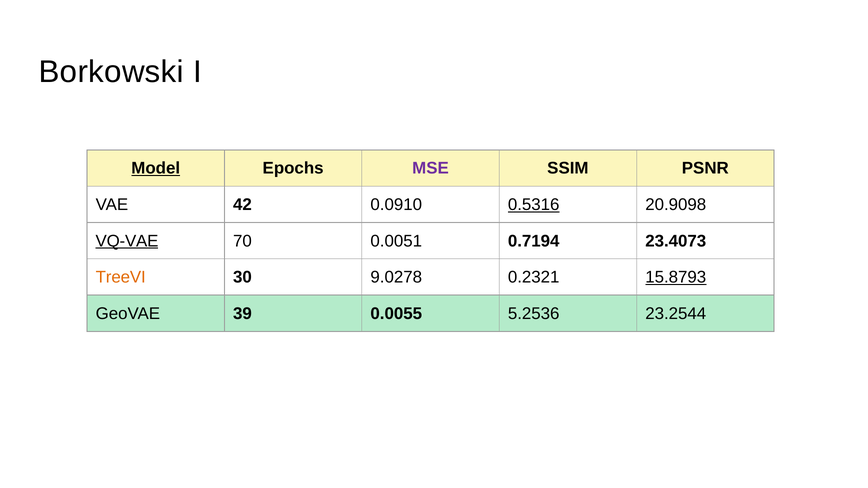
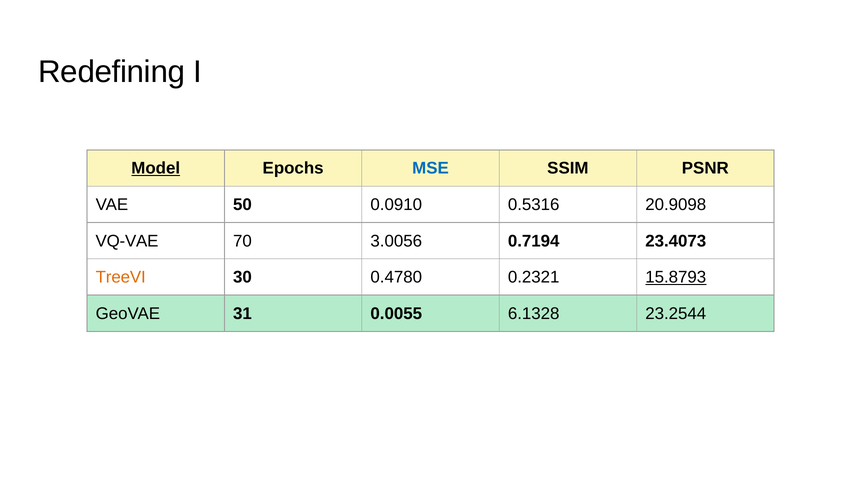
Borkowski: Borkowski -> Redefining
MSE colour: purple -> blue
42: 42 -> 50
0.5316 underline: present -> none
VQ-VAE underline: present -> none
0.0051: 0.0051 -> 3.0056
9.0278: 9.0278 -> 0.4780
39: 39 -> 31
5.2536: 5.2536 -> 6.1328
